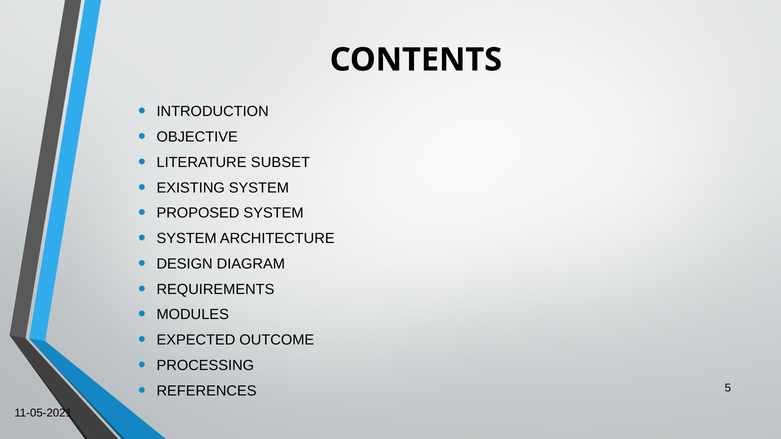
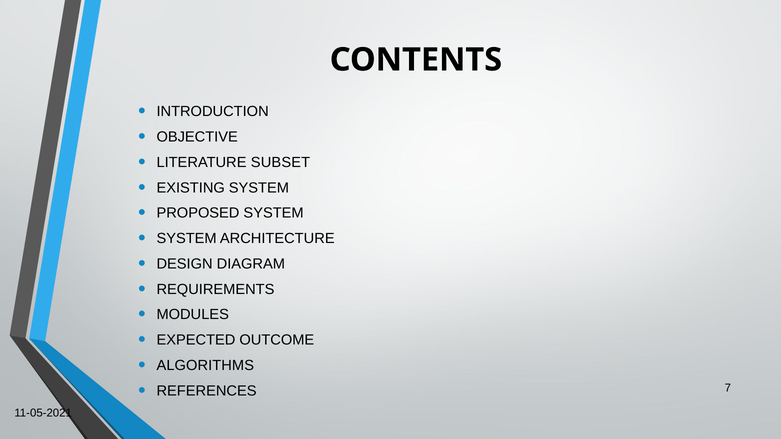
PROCESSING: PROCESSING -> ALGORITHMS
5: 5 -> 7
